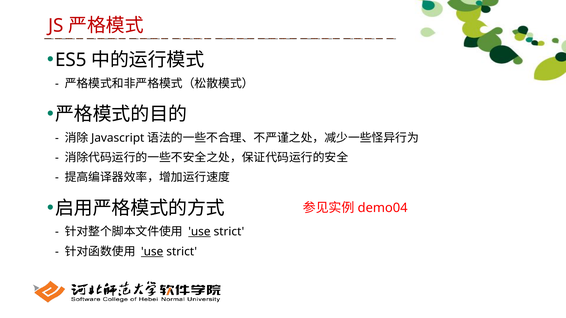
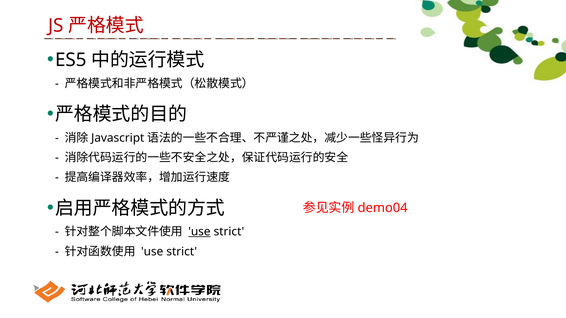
use at (152, 252) underline: present -> none
